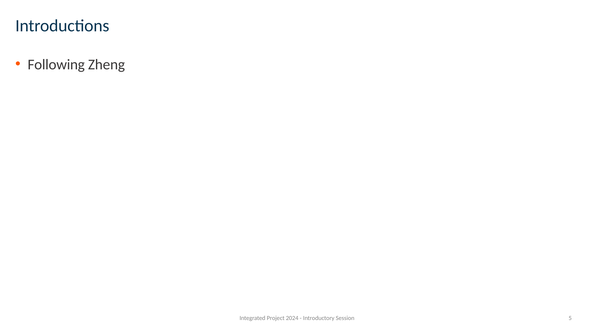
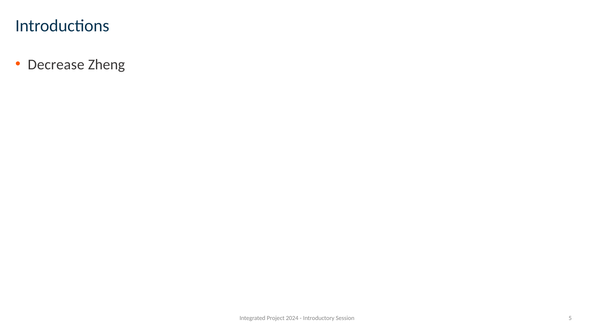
Following: Following -> Decrease
